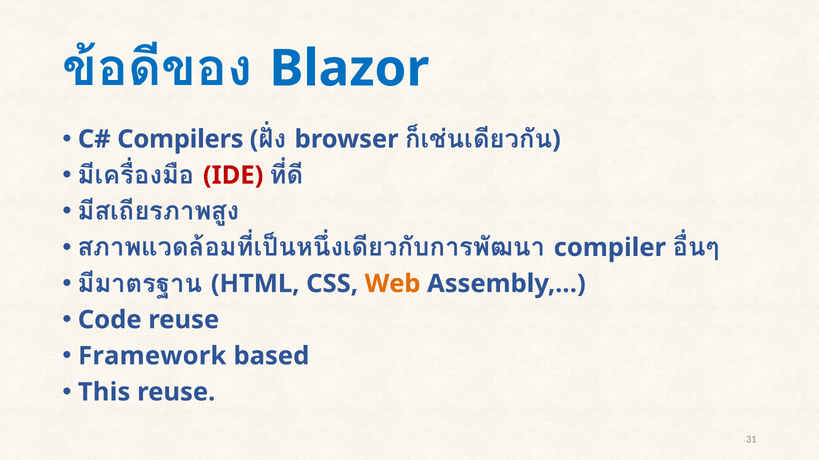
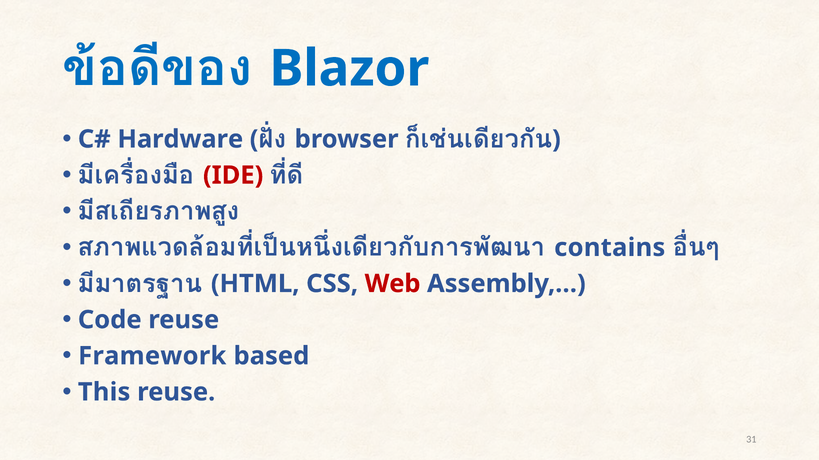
Compilers: Compilers -> Hardware
compiler: compiler -> contains
Web colour: orange -> red
